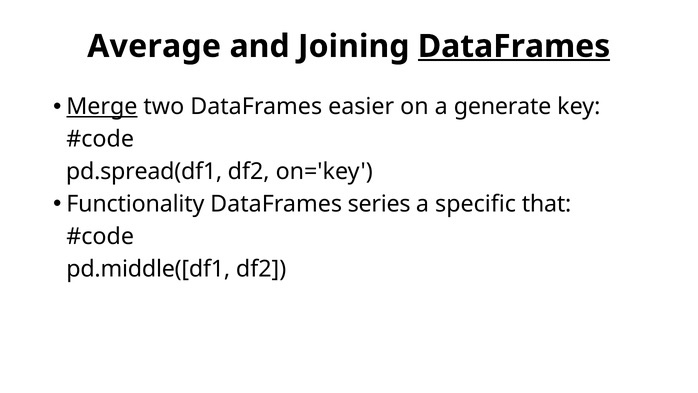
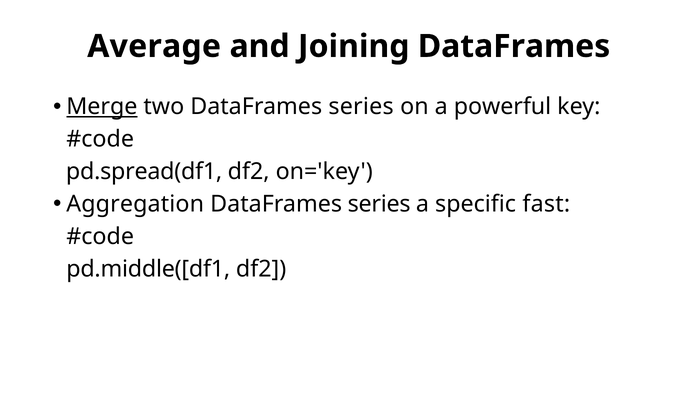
DataFrames at (514, 46) underline: present -> none
two DataFrames easier: easier -> series
generate: generate -> powerful
Functionality: Functionality -> Aggregation
that: that -> fast
